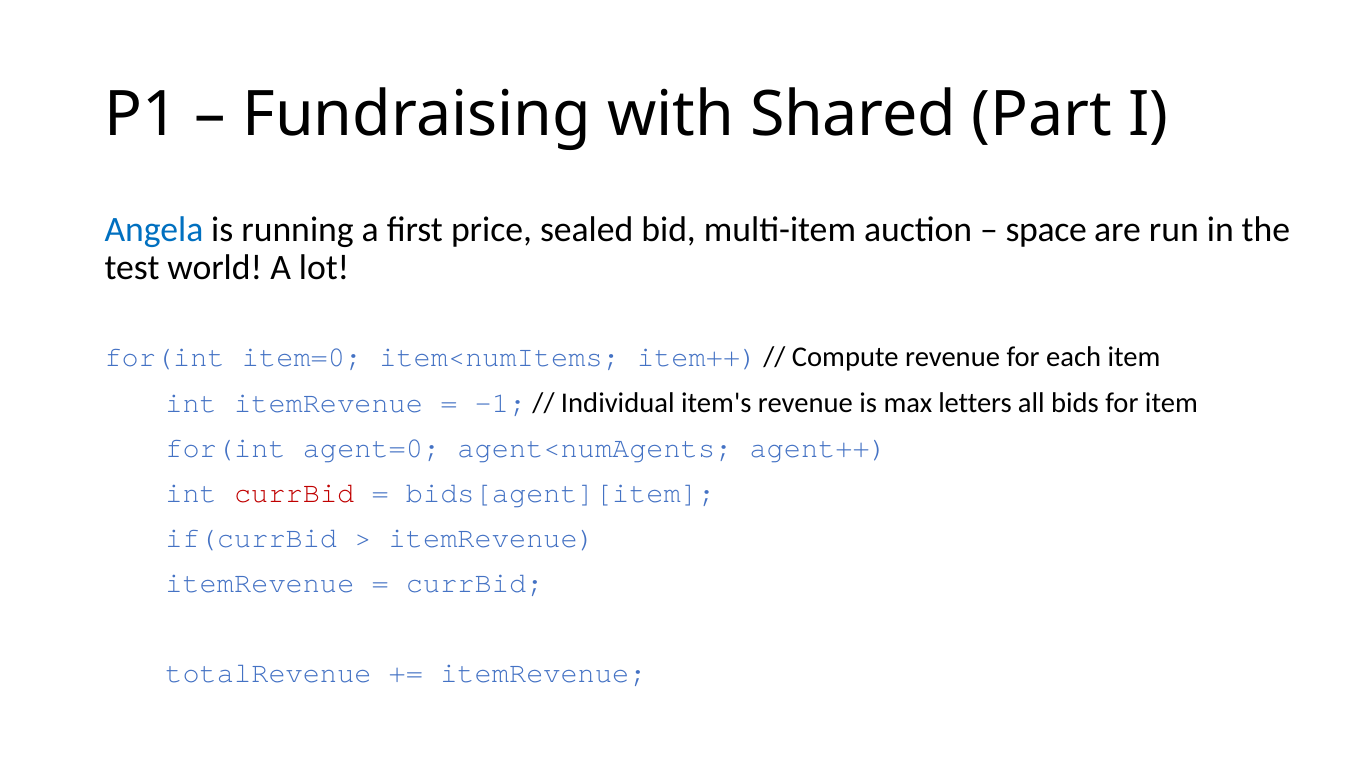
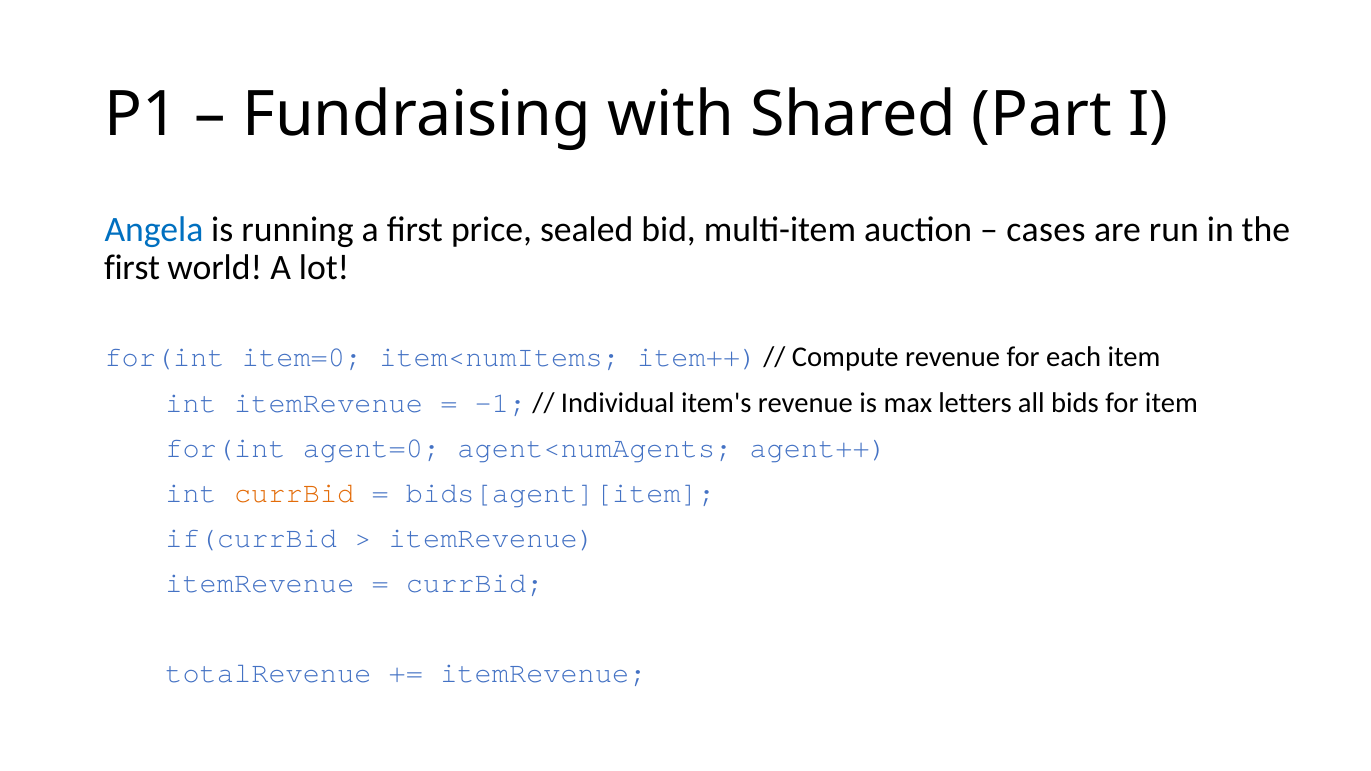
space: space -> cases
test at (132, 268): test -> first
currBid at (294, 493) colour: red -> orange
